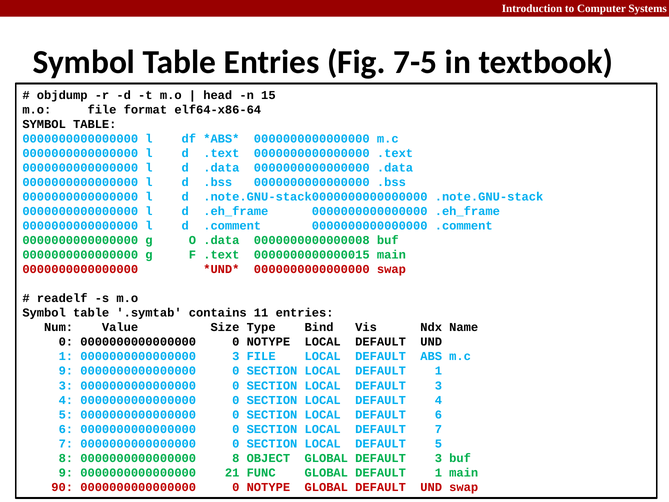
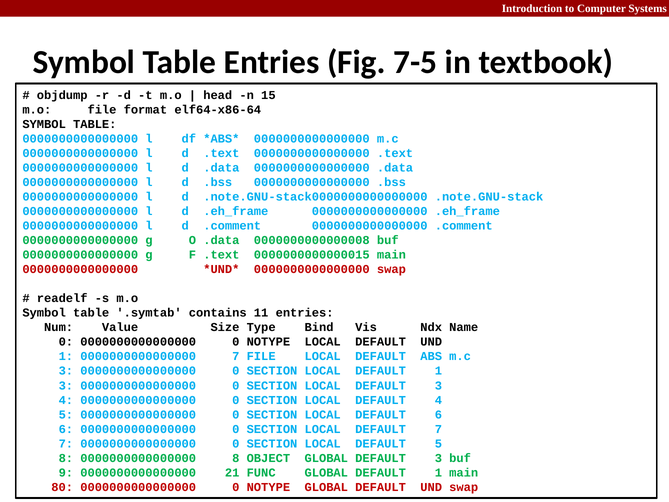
0000000000000000 3: 3 -> 7
9 at (66, 371): 9 -> 3
90: 90 -> 80
